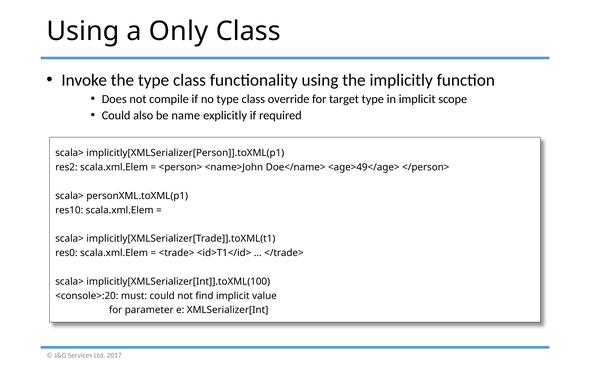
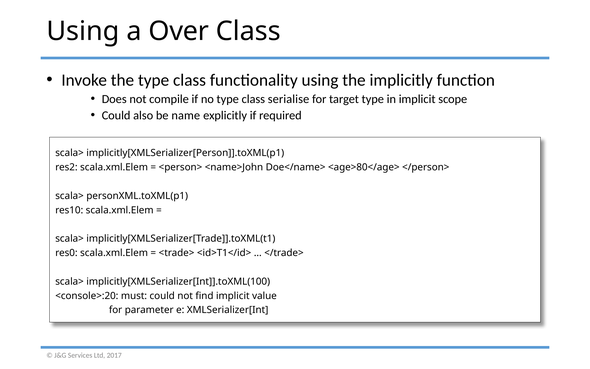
Only: Only -> Over
override: override -> serialise
<age>49</age>: <age>49</age> -> <age>80</age>
